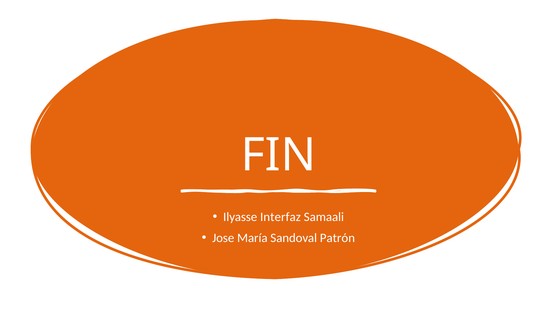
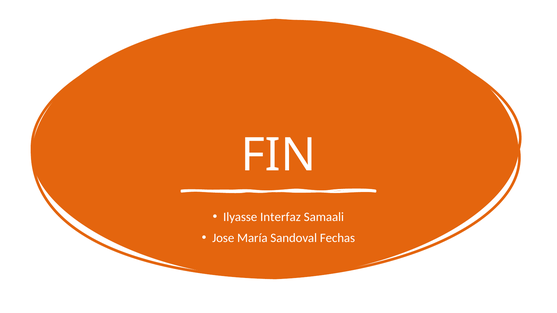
Patrón: Patrón -> Fechas
